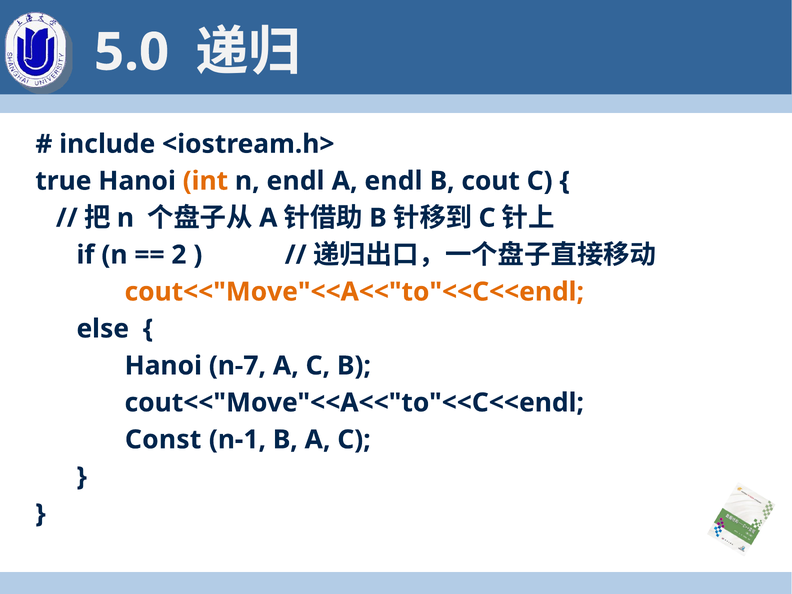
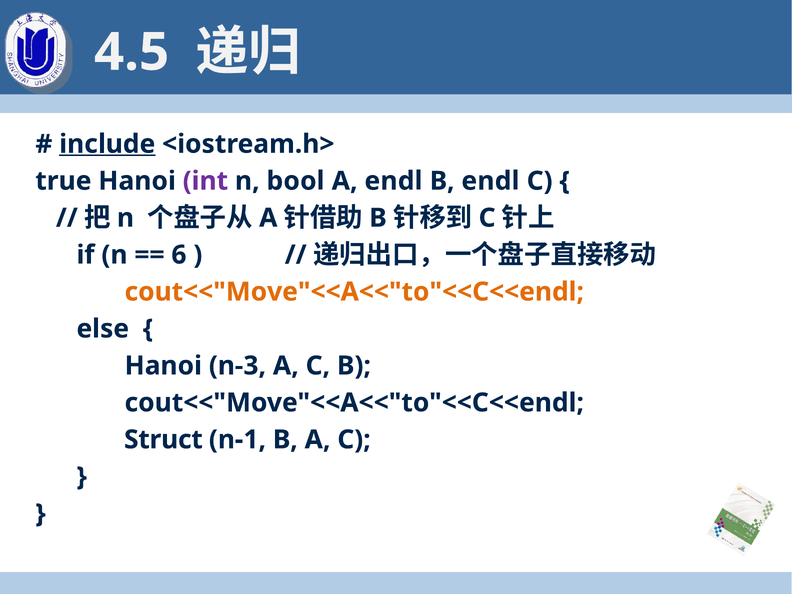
5.0: 5.0 -> 4.5
include underline: none -> present
int colour: orange -> purple
n endl: endl -> bool
B cout: cout -> endl
2: 2 -> 6
n-7: n-7 -> n-3
Const: Const -> Struct
